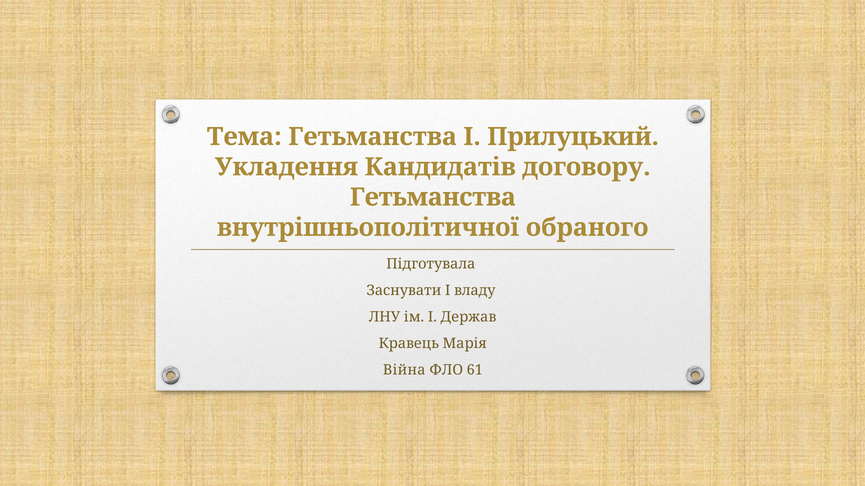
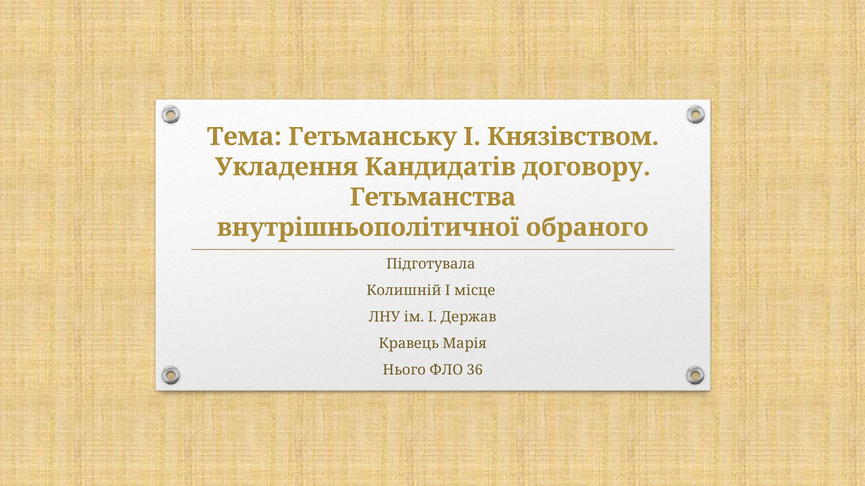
Тема Гетьманства: Гетьманства -> Гетьманську
Прилуцький: Прилуцький -> Князівством
Заснувати: Заснувати -> Колишній
владу: владу -> місце
Війна: Війна -> Нього
61: 61 -> 36
